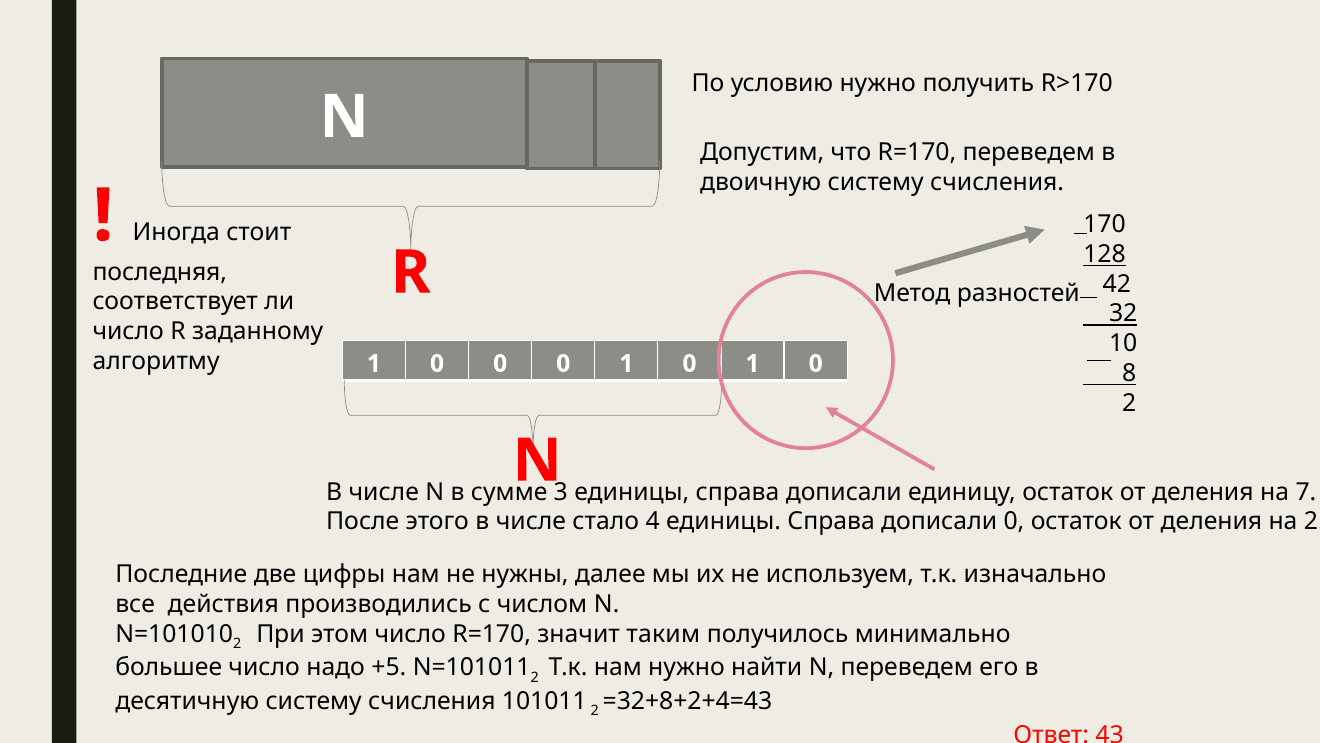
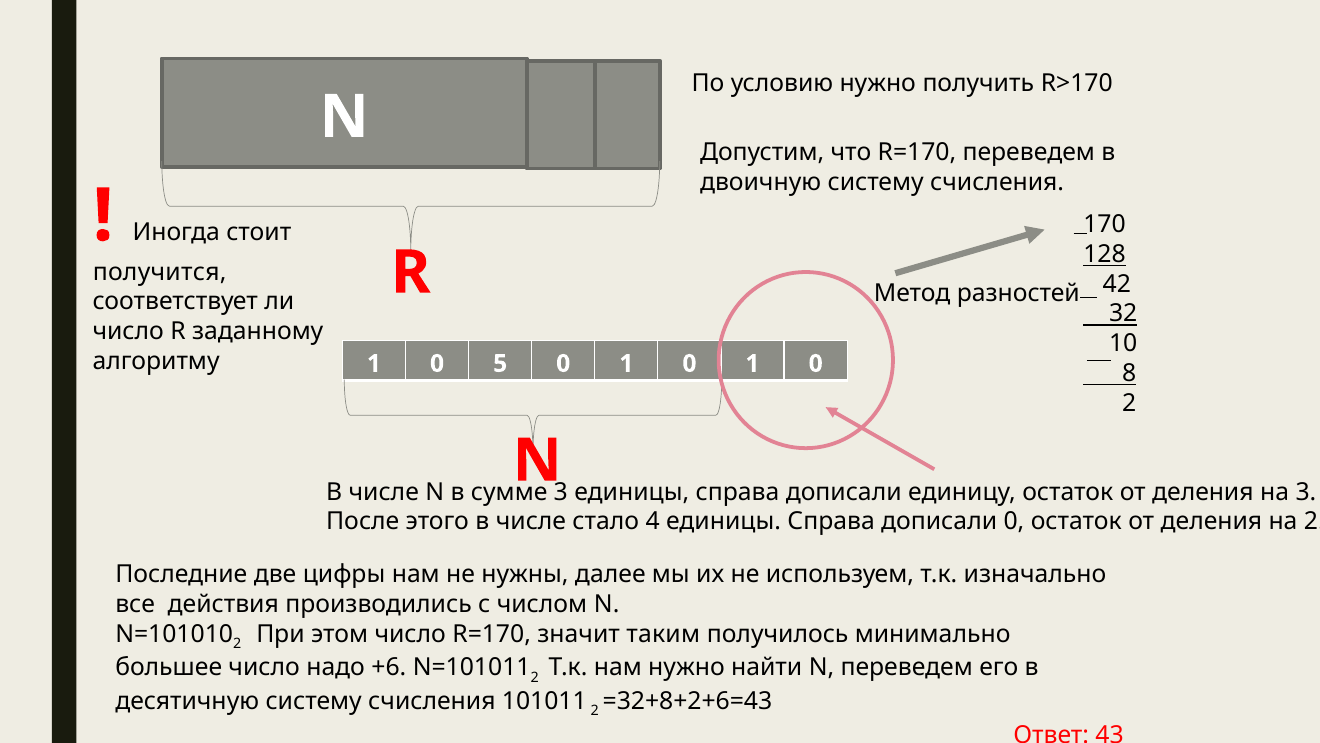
последняя: последняя -> получится
1 0 0: 0 -> 5
на 7: 7 -> 3
+5: +5 -> +6
=32+8+2+4=43: =32+8+2+4=43 -> =32+8+2+6=43
